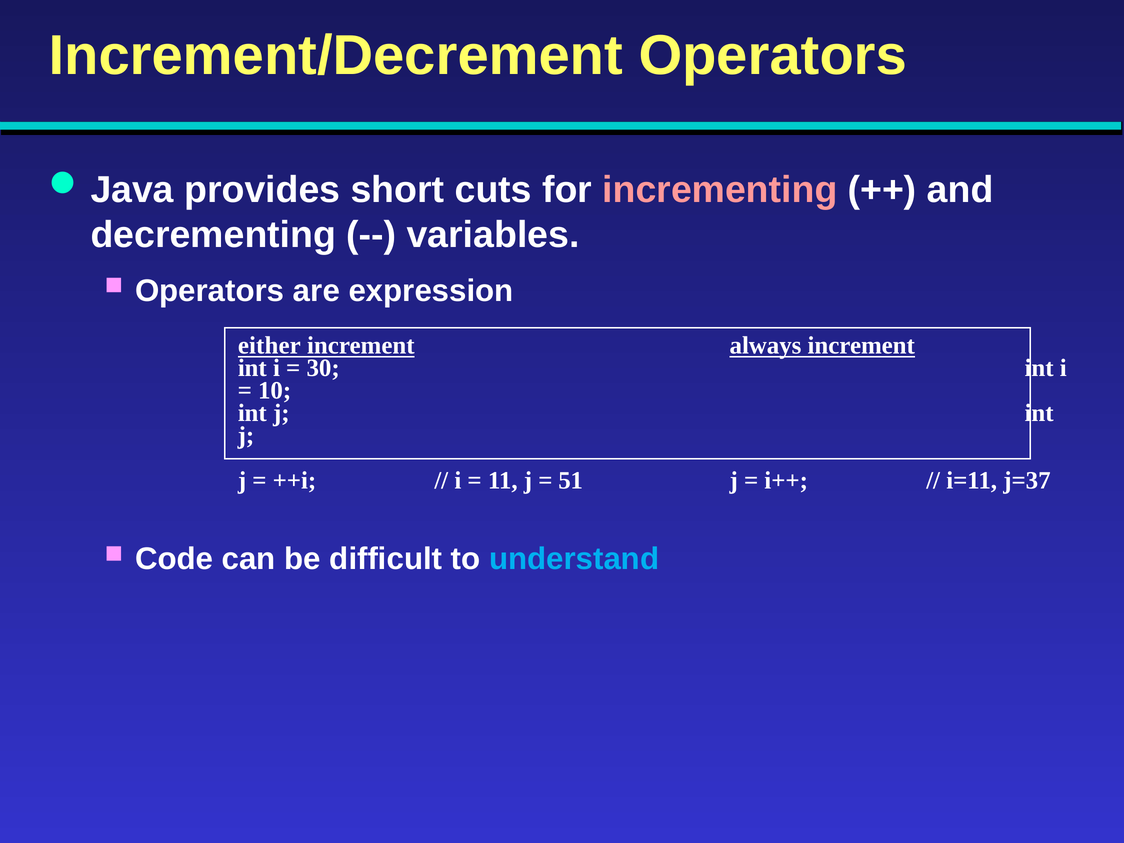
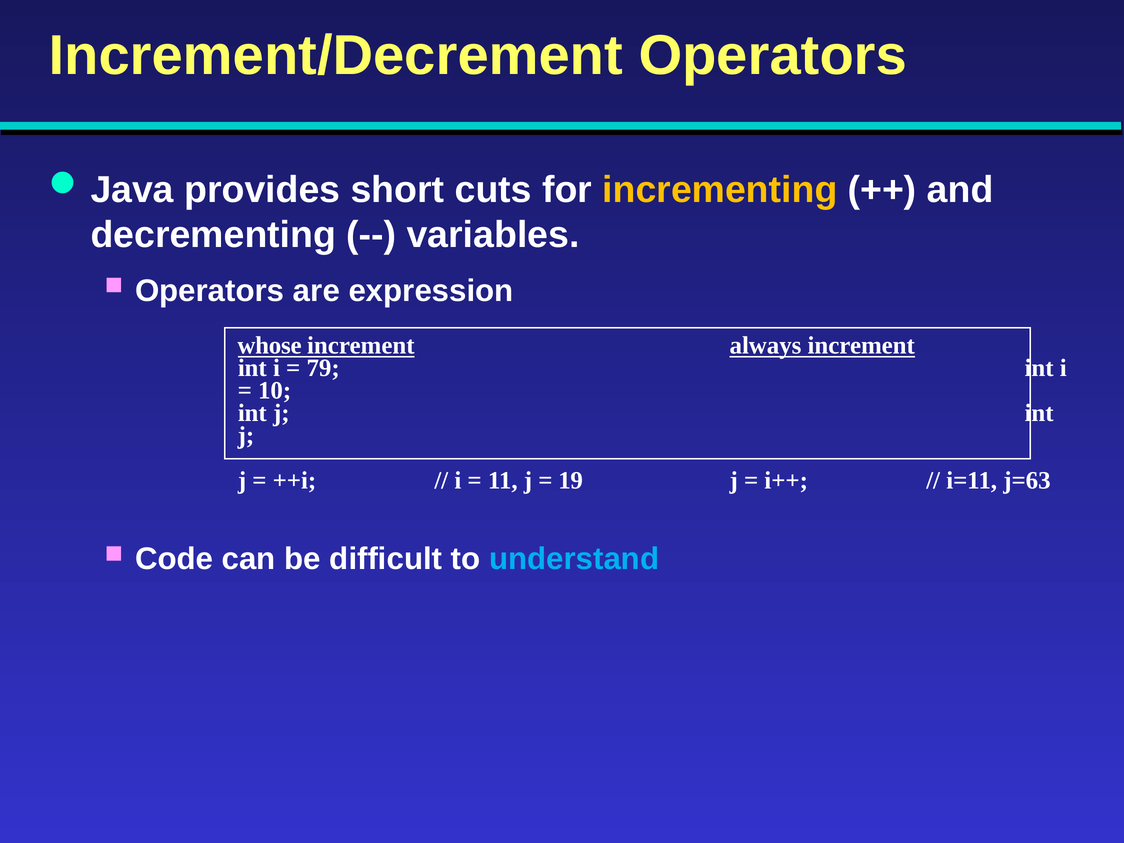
incrementing colour: pink -> yellow
either: either -> whose
30: 30 -> 79
51: 51 -> 19
j=37: j=37 -> j=63
